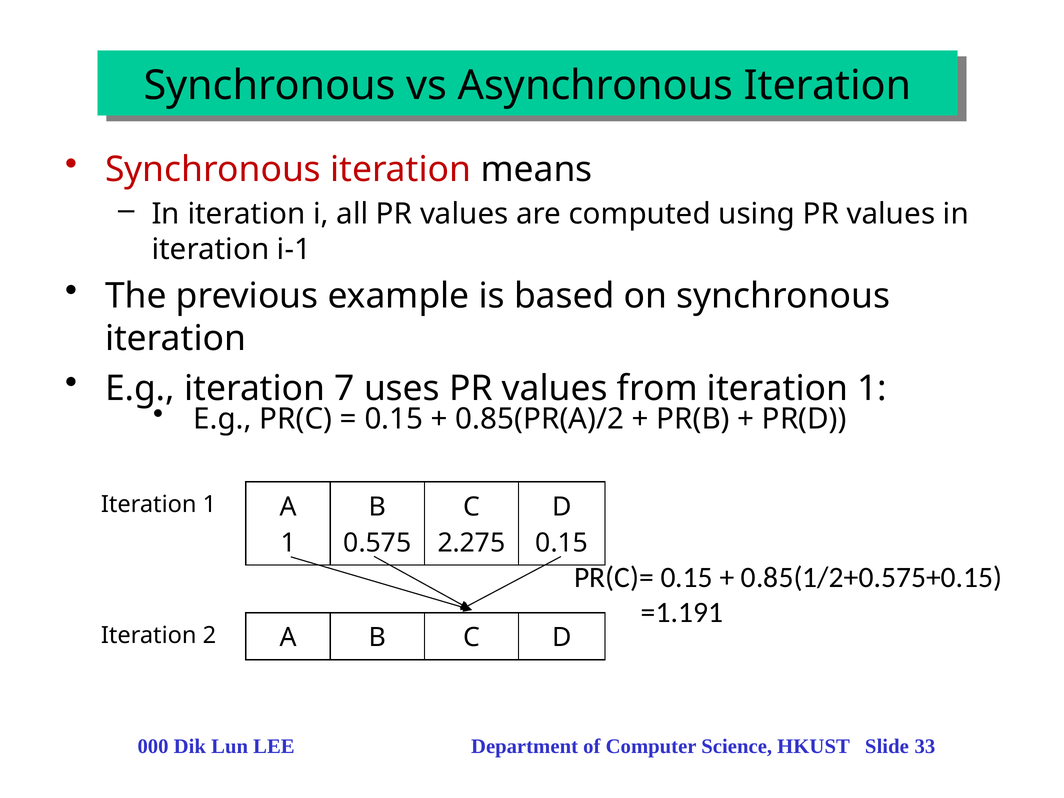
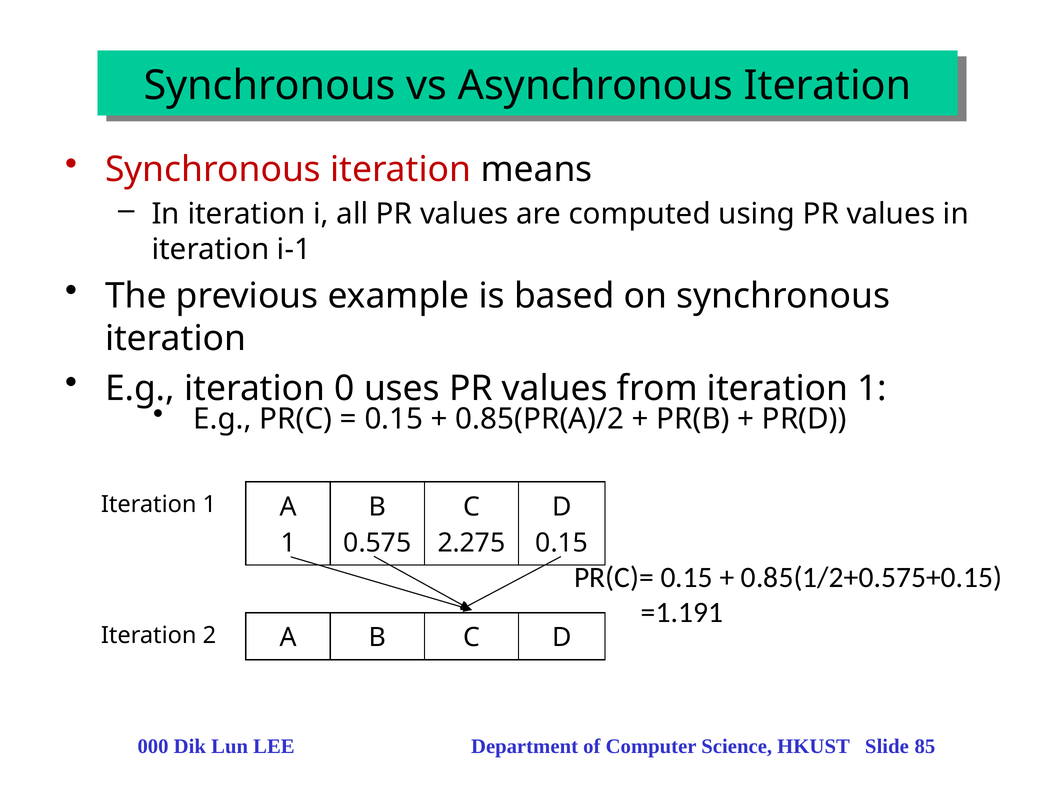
7: 7 -> 0
33: 33 -> 85
